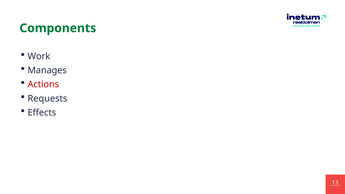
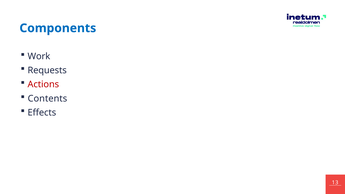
Components colour: green -> blue
Manages: Manages -> Requests
Requests: Requests -> Contents
